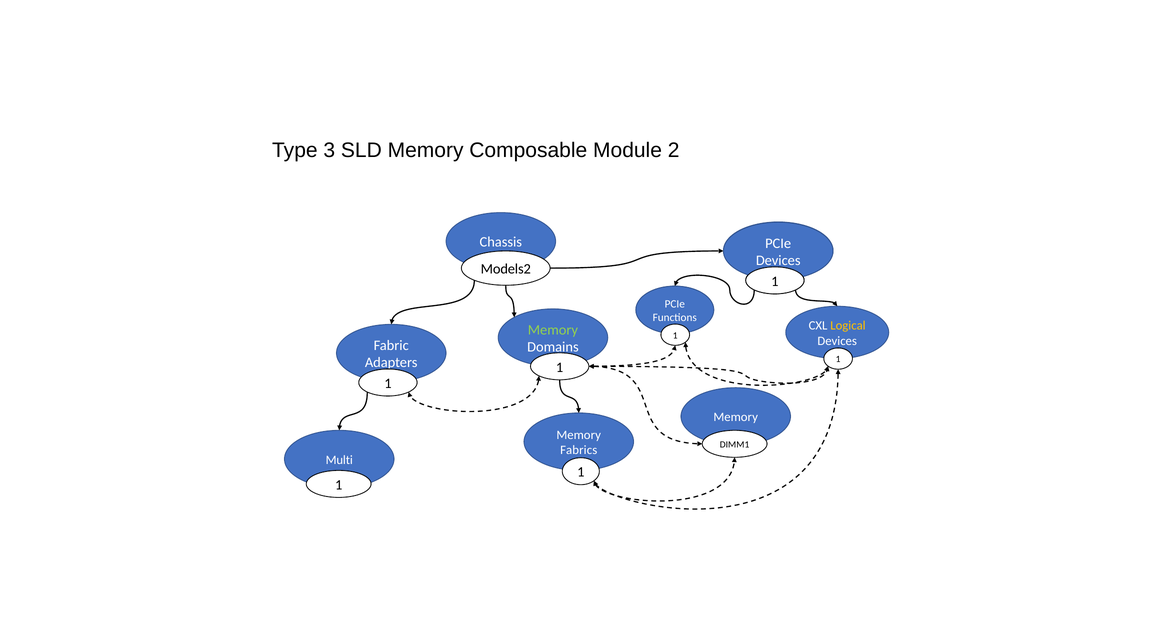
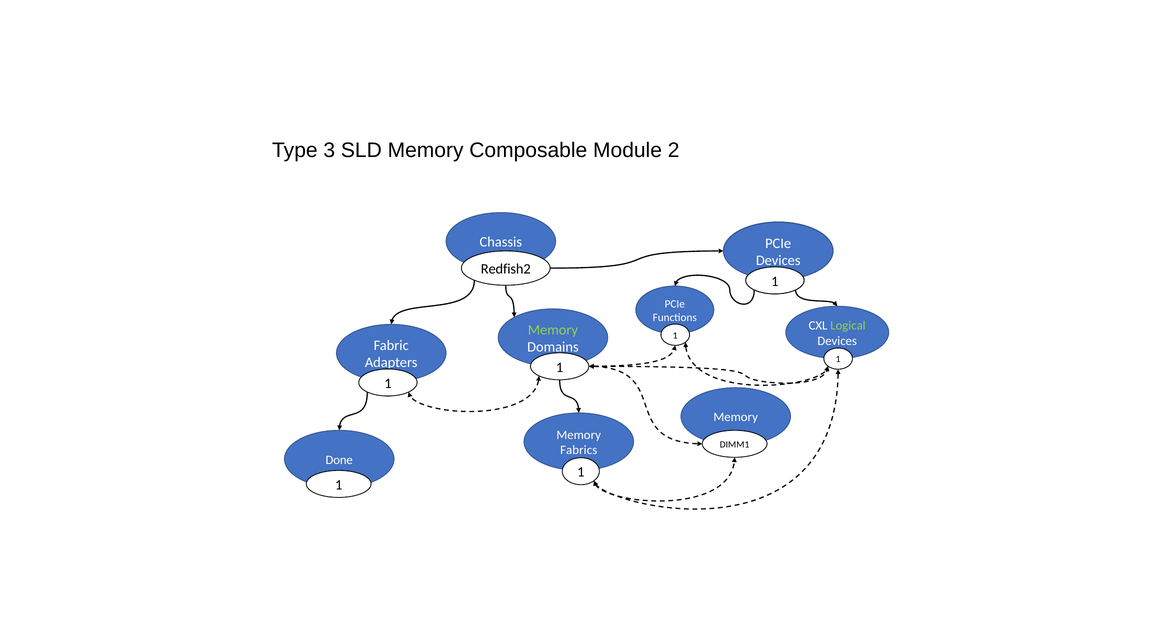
Models2: Models2 -> Redfish2
Logical colour: yellow -> light green
Multi: Multi -> Done
